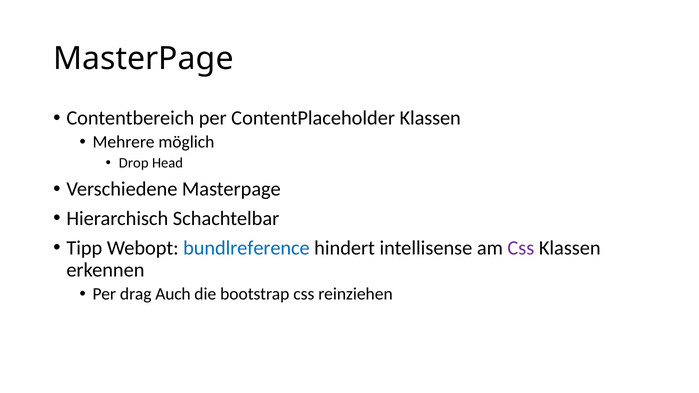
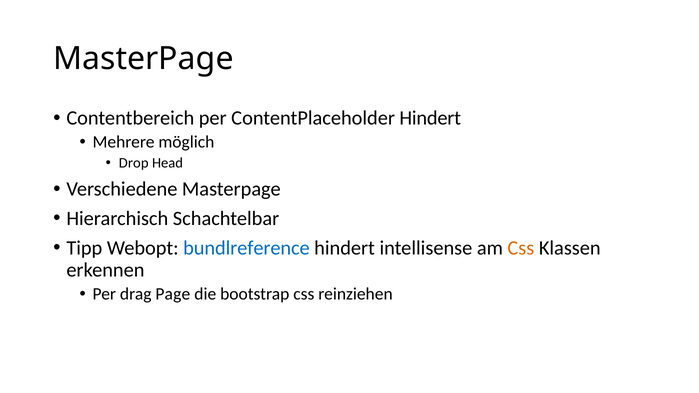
ContentPlaceholder Klassen: Klassen -> Hindert
Css at (521, 248) colour: purple -> orange
Auch: Auch -> Page
